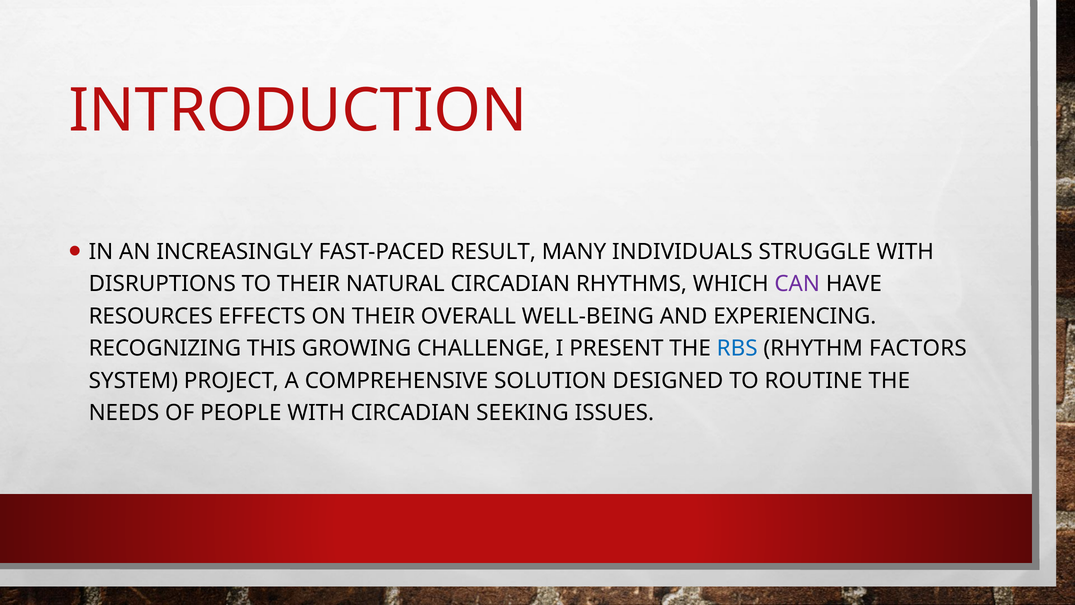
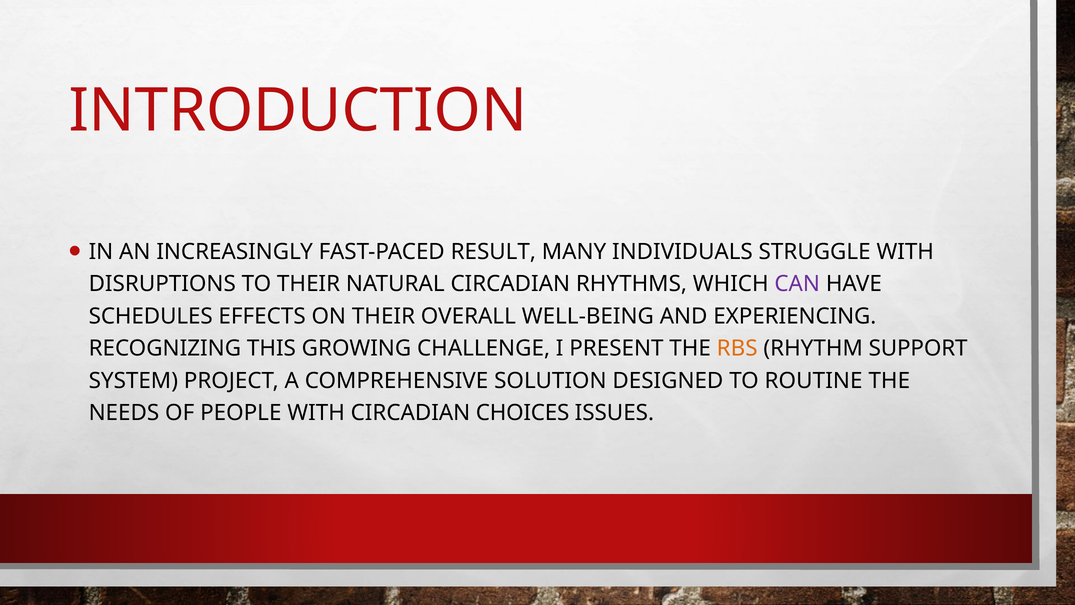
RESOURCES: RESOURCES -> SCHEDULES
RBS colour: blue -> orange
FACTORS: FACTORS -> SUPPORT
SEEKING: SEEKING -> CHOICES
